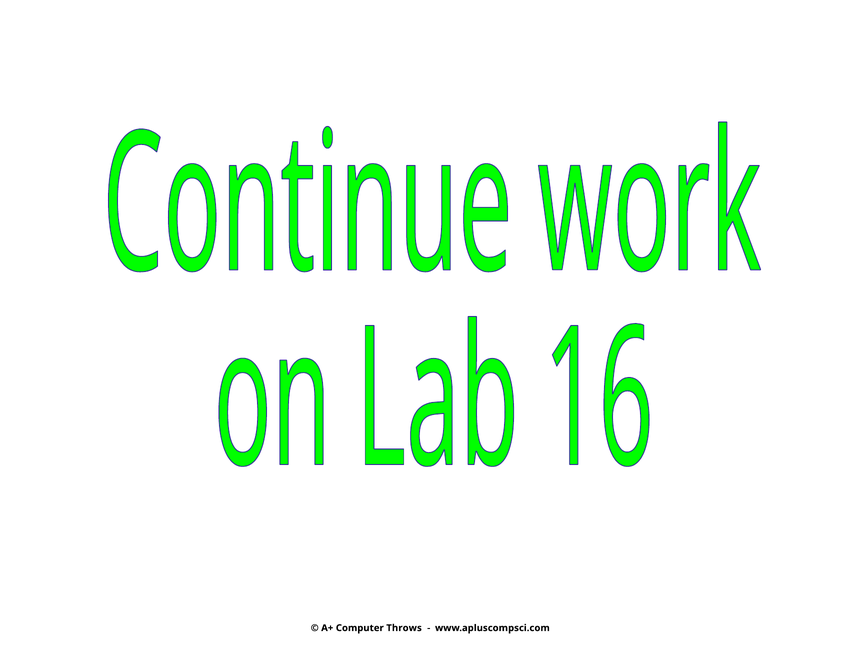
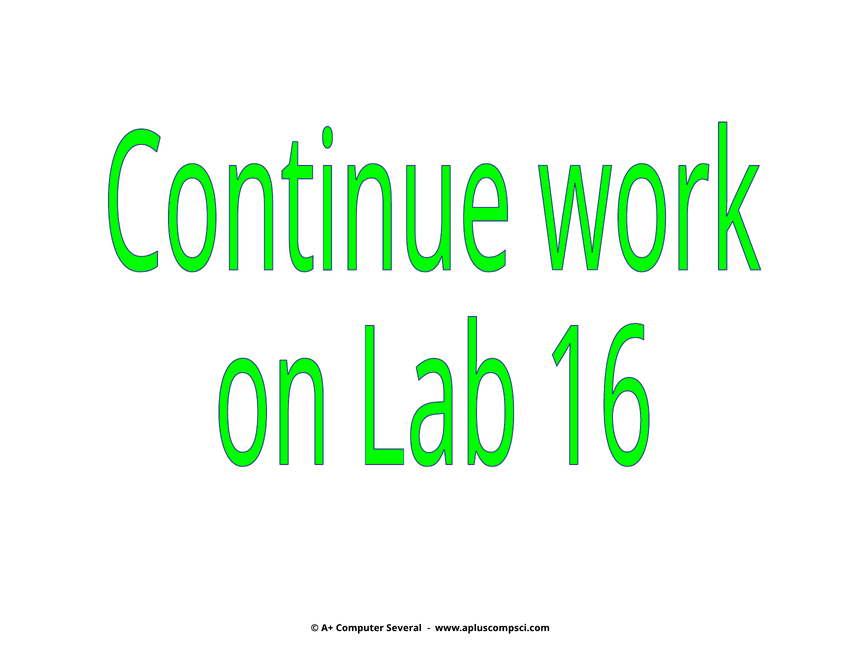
Throws: Throws -> Several
